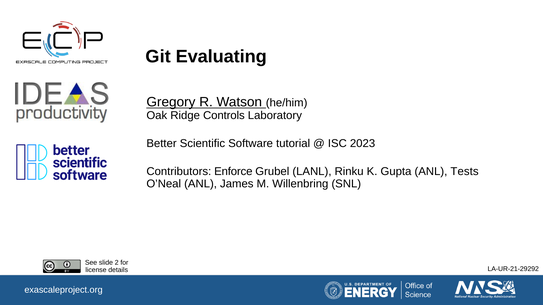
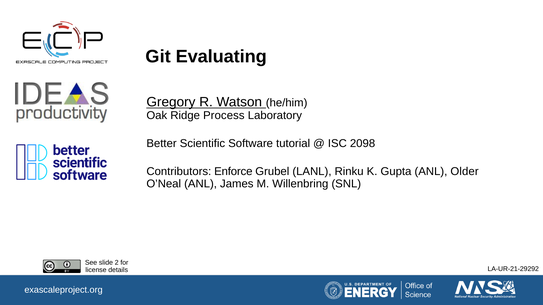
Controls: Controls -> Process
2023: 2023 -> 2098
Tests: Tests -> Older
